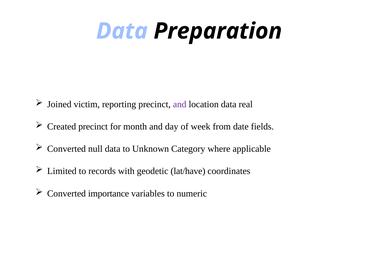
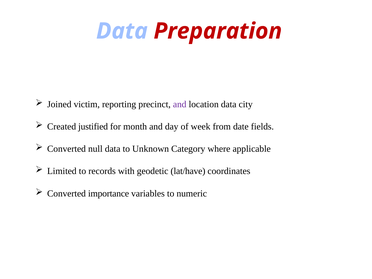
Preparation colour: black -> red
real: real -> city
Created precinct: precinct -> justified
